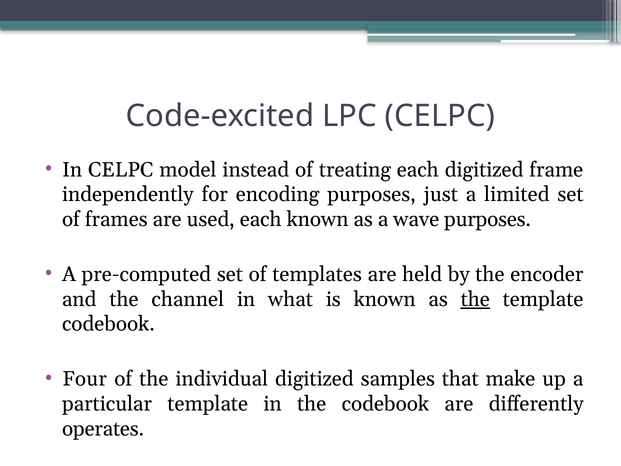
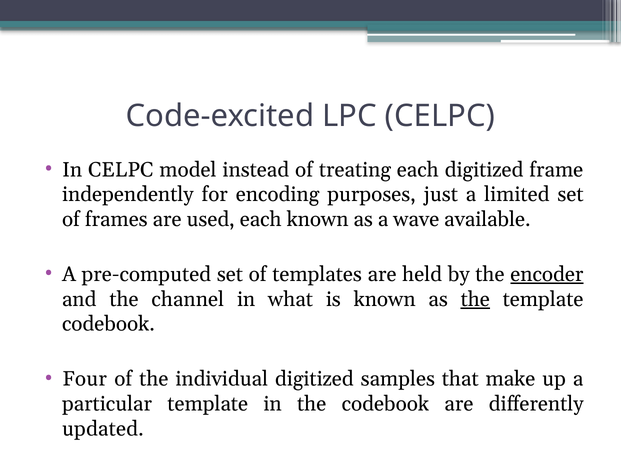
wave purposes: purposes -> available
encoder underline: none -> present
operates: operates -> updated
